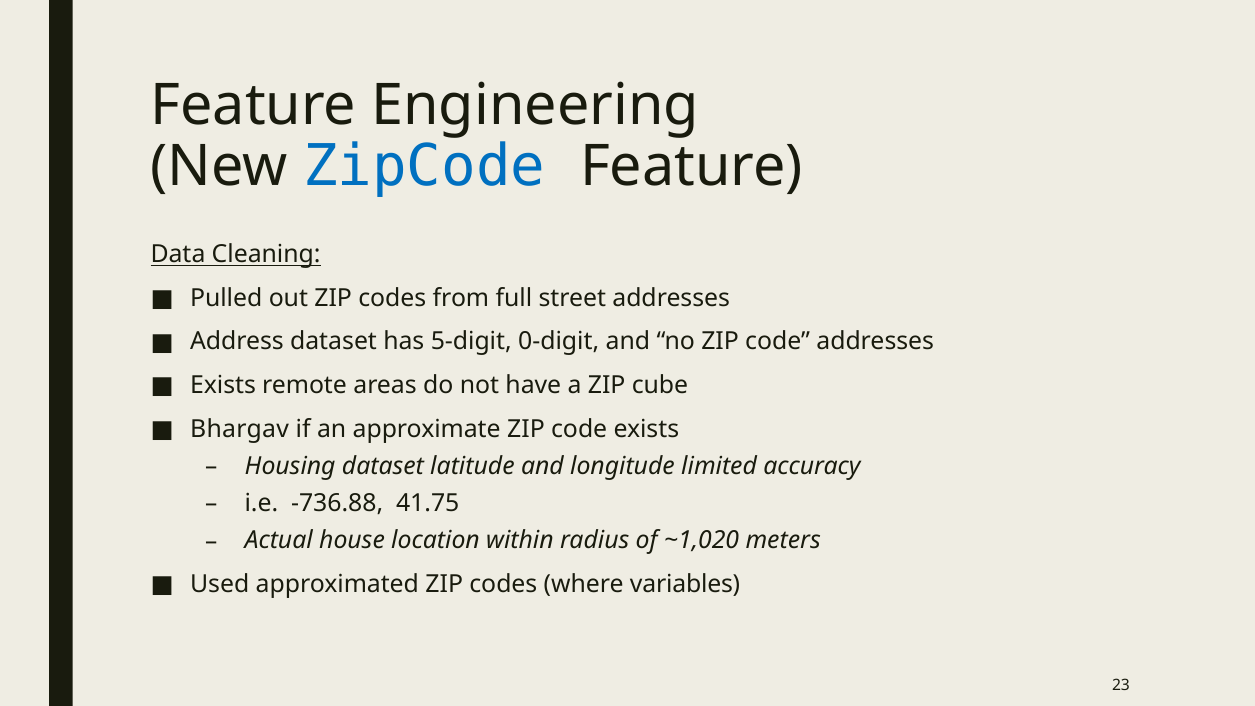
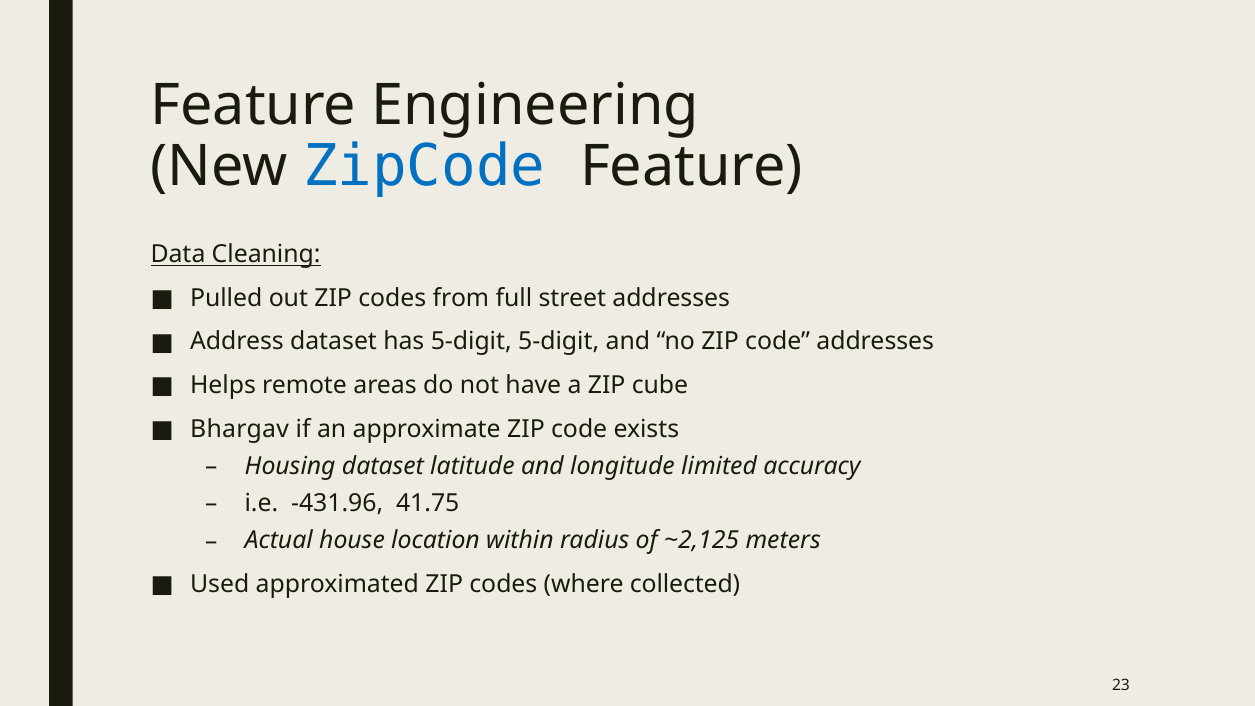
5-digit 0-digit: 0-digit -> 5-digit
Exists at (223, 385): Exists -> Helps
-736.88: -736.88 -> -431.96
~1,020: ~1,020 -> ~2,125
variables: variables -> collected
